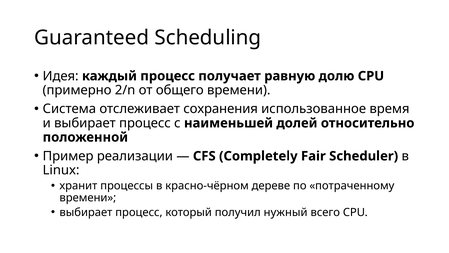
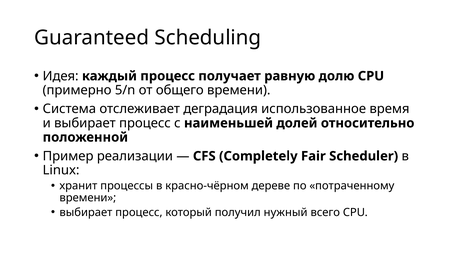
2/n: 2/n -> 5/n
сохранения: сохранения -> деградация
